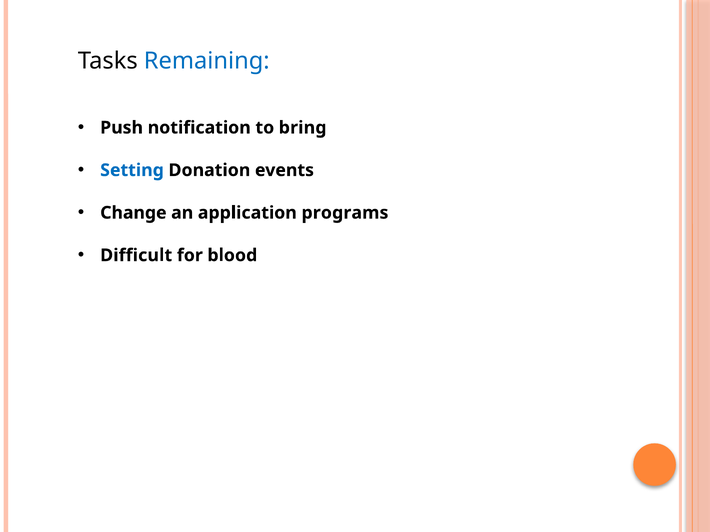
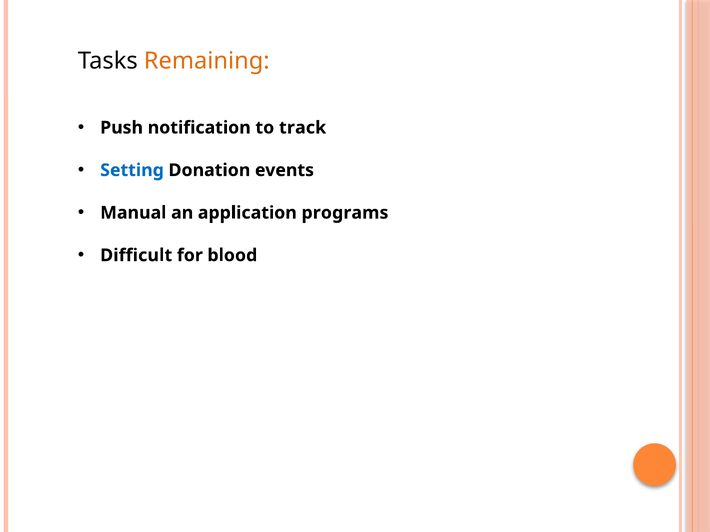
Remaining colour: blue -> orange
bring: bring -> track
Change: Change -> Manual
